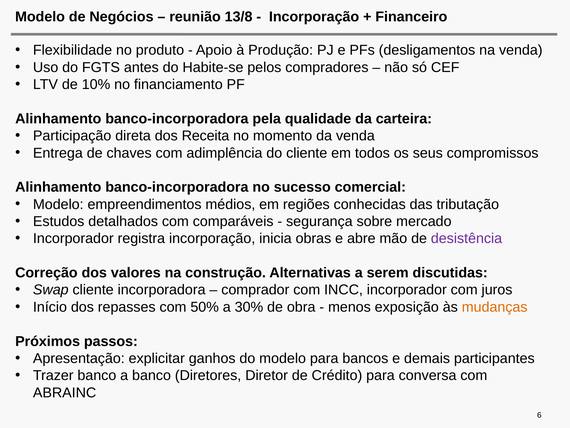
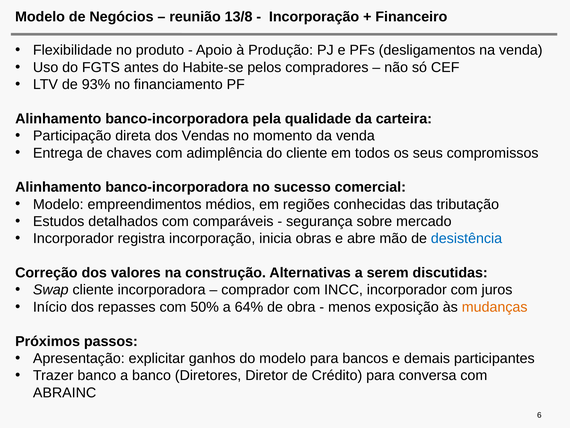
10%: 10% -> 93%
Receita: Receita -> Vendas
desistência colour: purple -> blue
30%: 30% -> 64%
